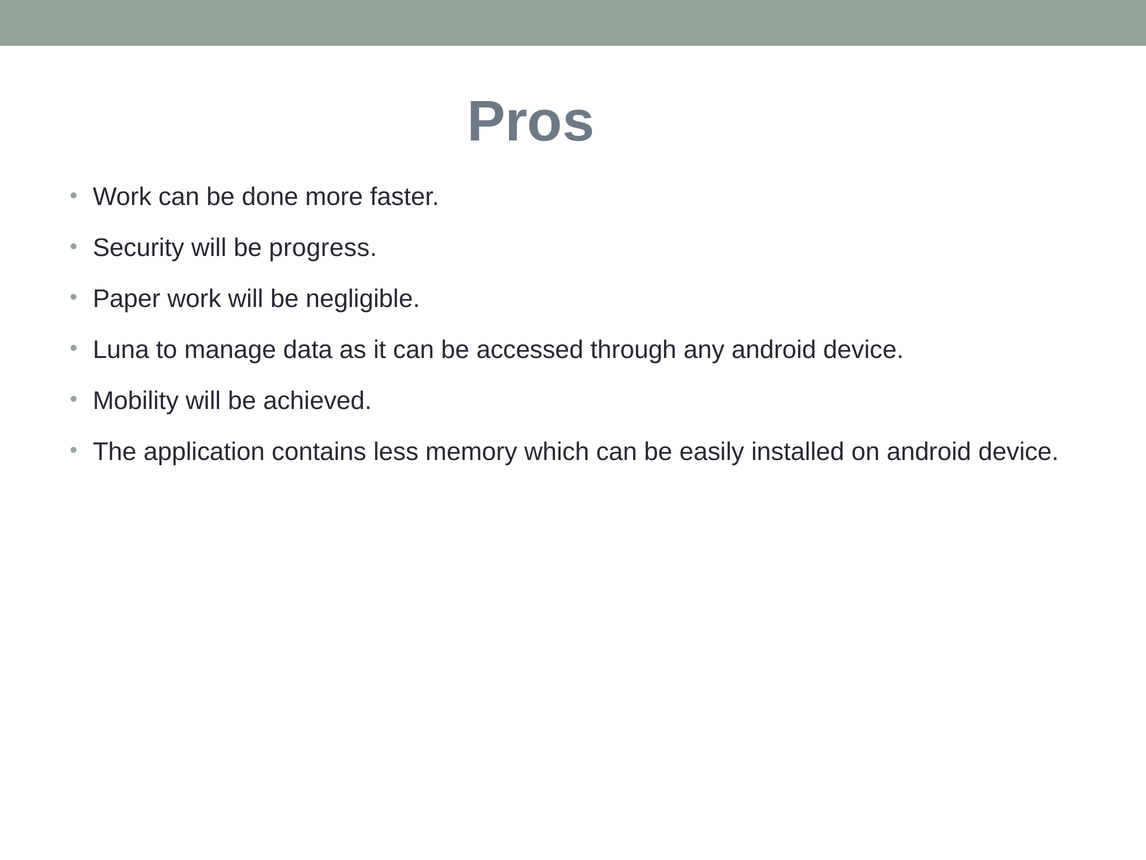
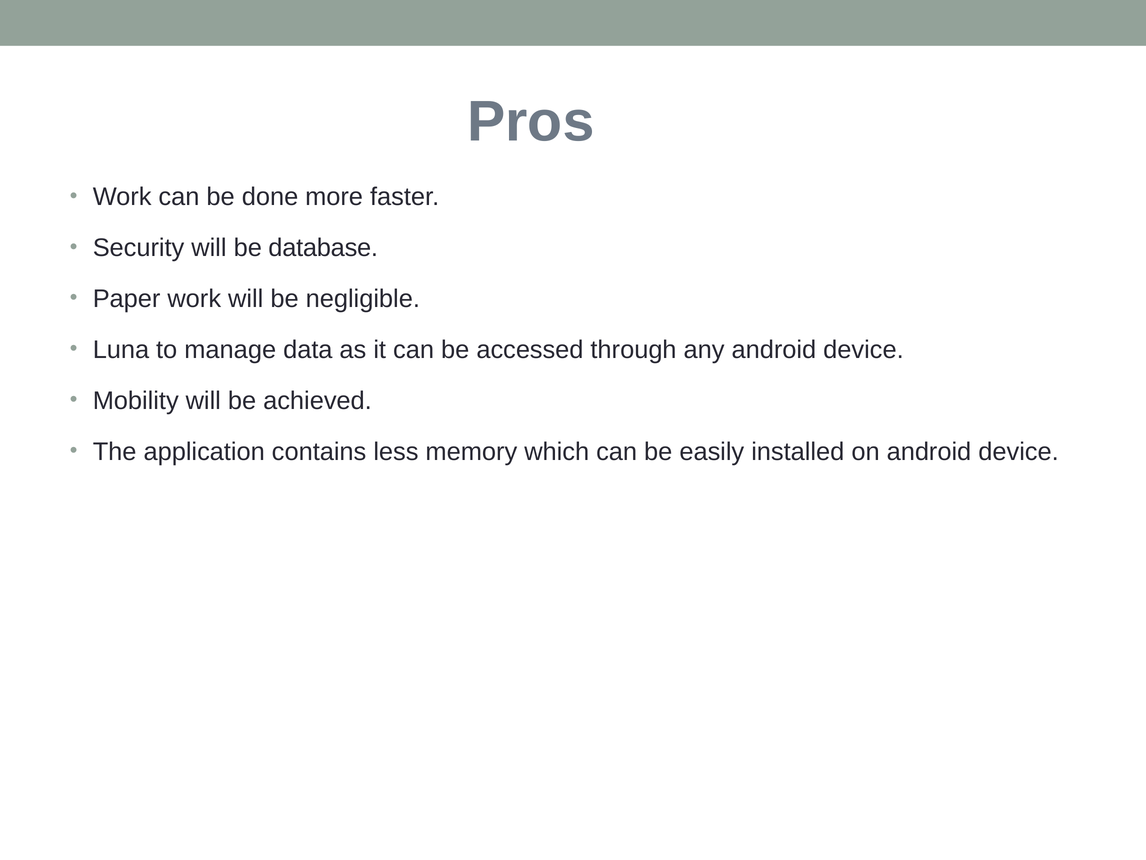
progress: progress -> database
